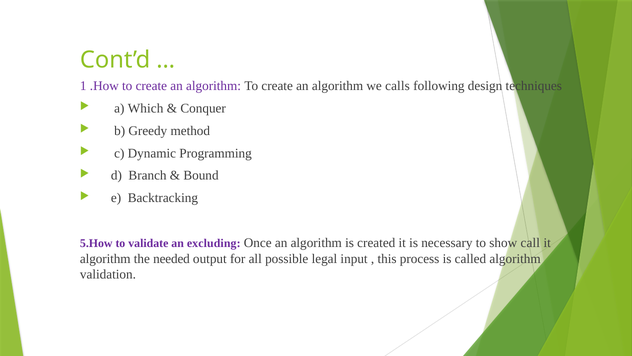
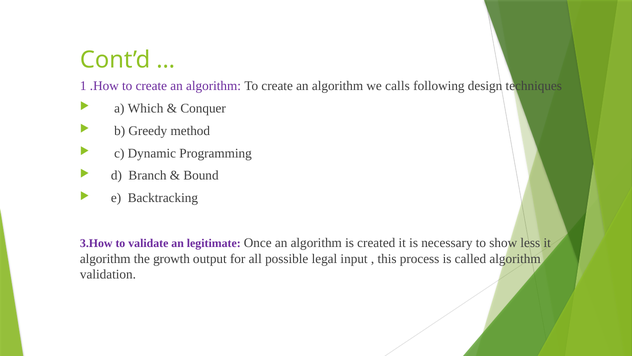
5.How: 5.How -> 3.How
excluding: excluding -> legitimate
call: call -> less
needed: needed -> growth
